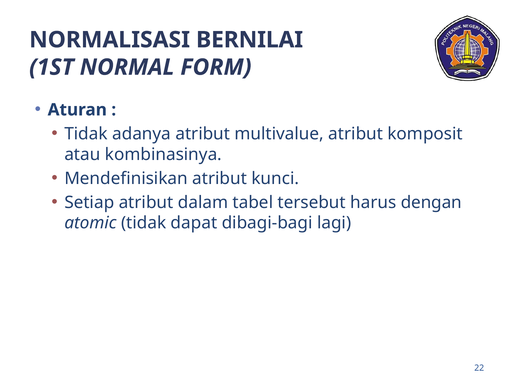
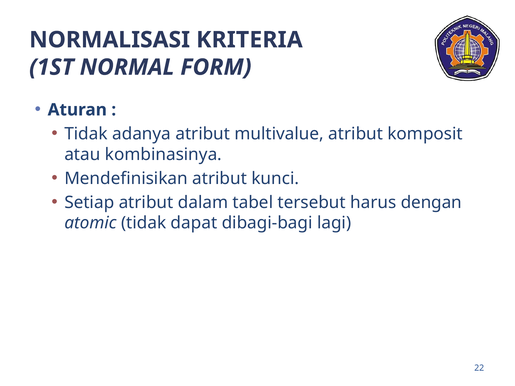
BERNILAI: BERNILAI -> KRITERIA
